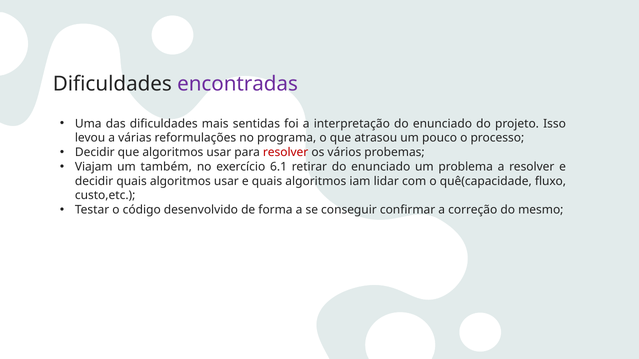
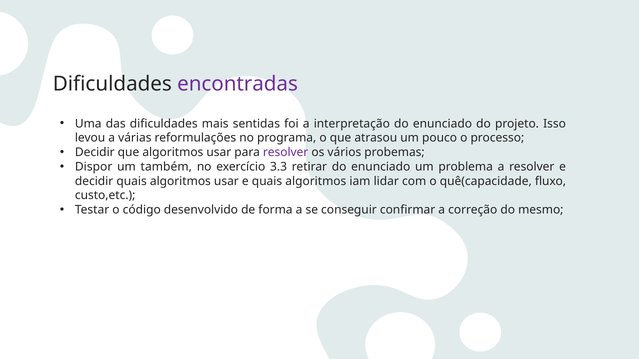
resolver at (286, 153) colour: red -> purple
Viajam: Viajam -> Dispor
6.1: 6.1 -> 3.3
